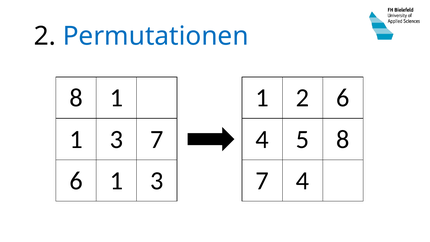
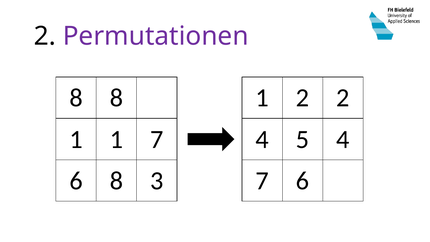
Permutationen colour: blue -> purple
8 1: 1 -> 8
2 6: 6 -> 2
3 at (116, 139): 3 -> 1
5 8: 8 -> 4
1 at (116, 181): 1 -> 8
4 at (303, 181): 4 -> 6
